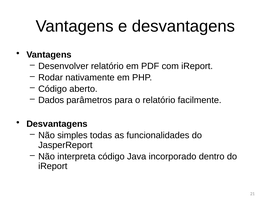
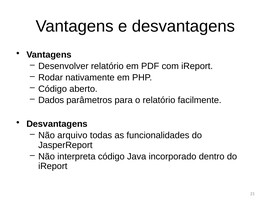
simples: simples -> arquivo
